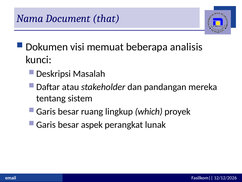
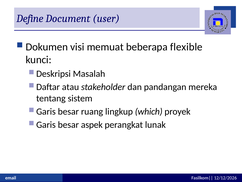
Nama: Nama -> Define
that: that -> user
analisis: analisis -> flexible
